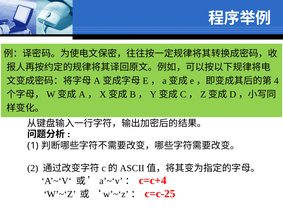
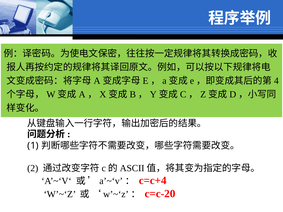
c=c-25: c=c-25 -> c=c-20
